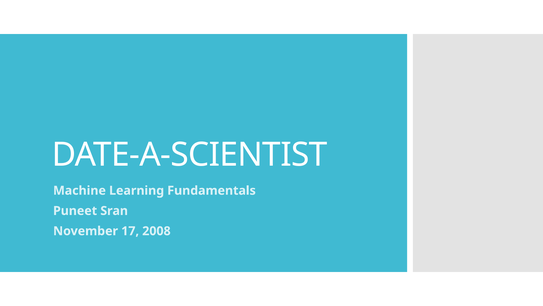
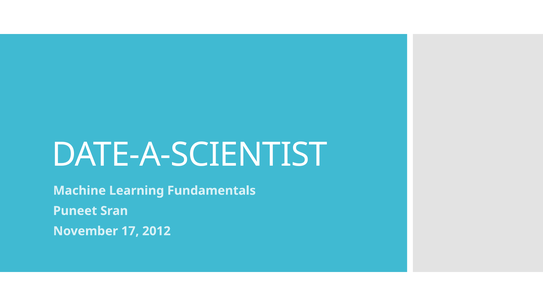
2008: 2008 -> 2012
